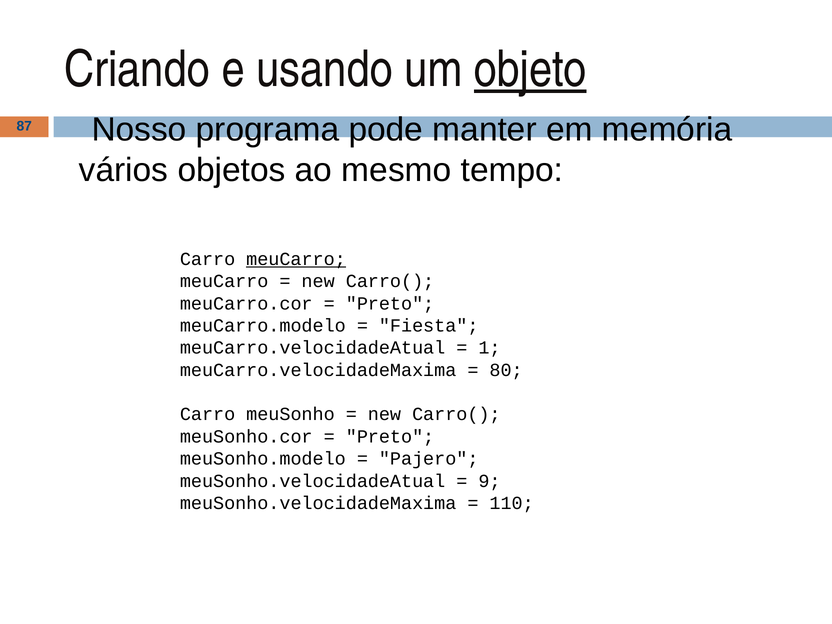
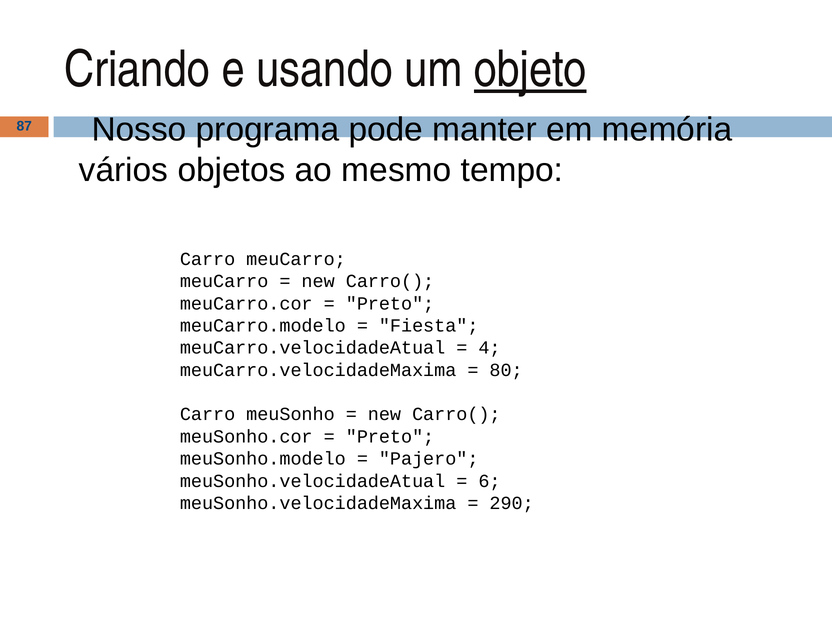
meuCarro at (296, 259) underline: present -> none
1: 1 -> 4
9: 9 -> 6
110: 110 -> 290
